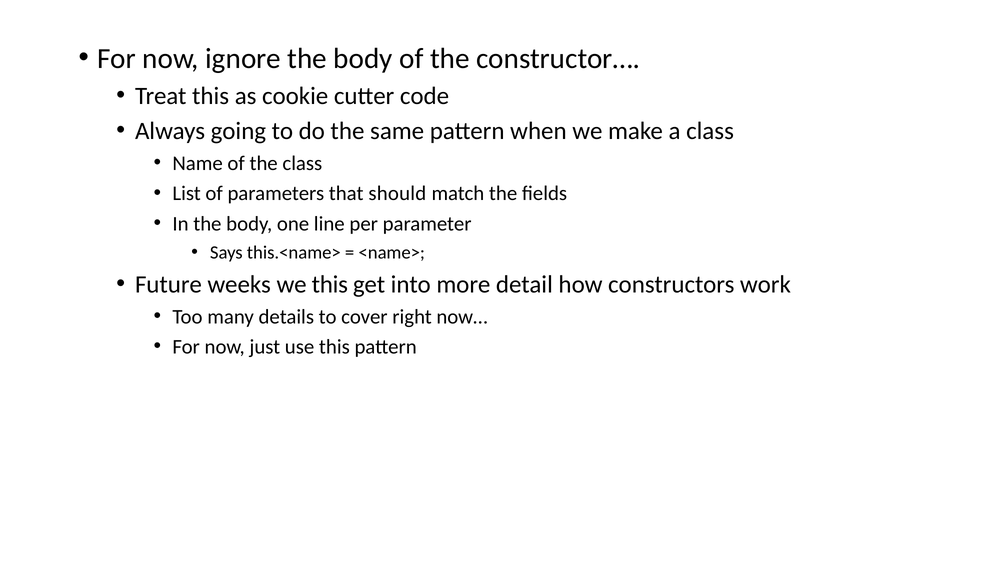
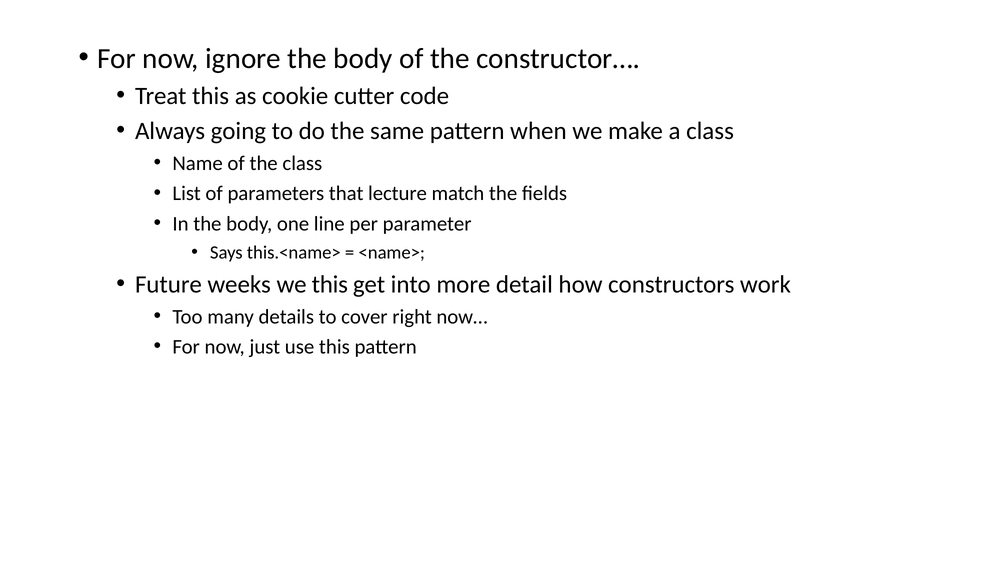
should: should -> lecture
